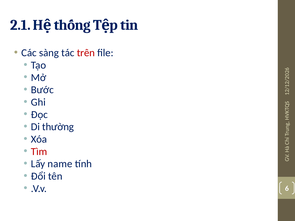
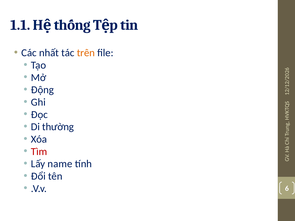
2.1: 2.1 -> 1.1
sàng: sàng -> nhất
trên colour: red -> orange
Bước: Bước -> Động
